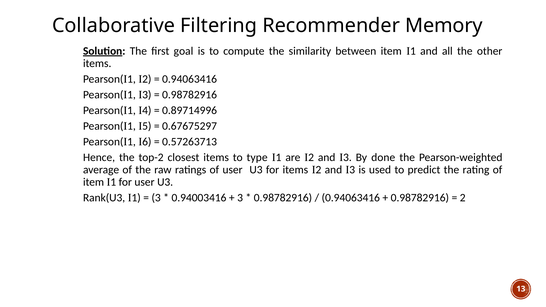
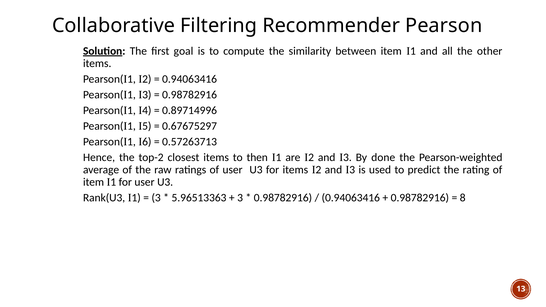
Memory: Memory -> Pearson
type: type -> then
0.94003416: 0.94003416 -> 5.96513363
2: 2 -> 8
